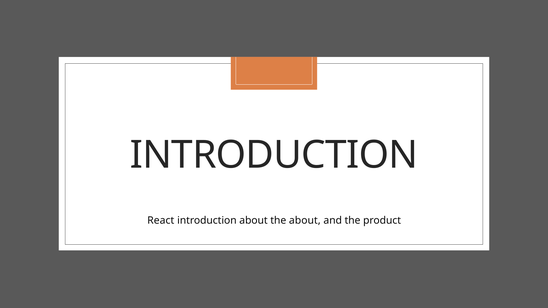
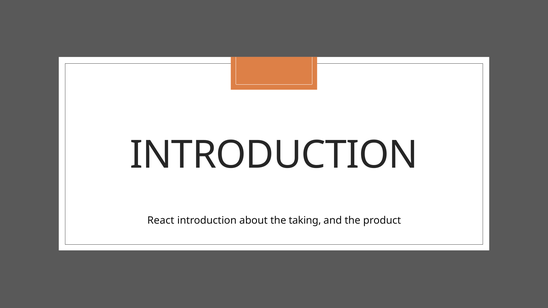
the about: about -> taking
